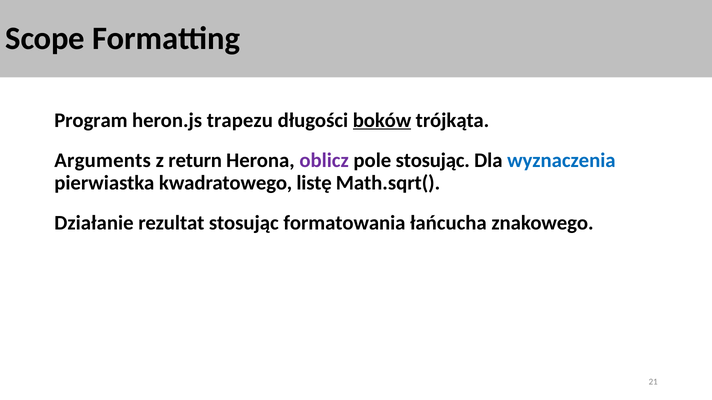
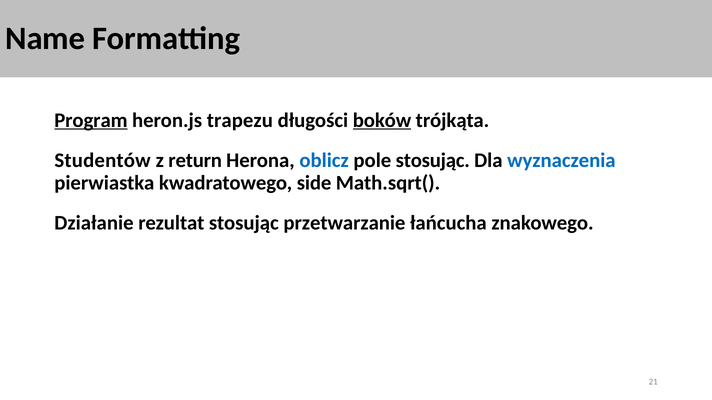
Scope: Scope -> Name
Program underline: none -> present
Arguments: Arguments -> Studentów
oblicz colour: purple -> blue
listę: listę -> side
formatowania: formatowania -> przetwarzanie
